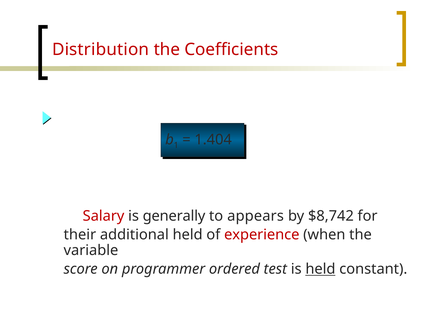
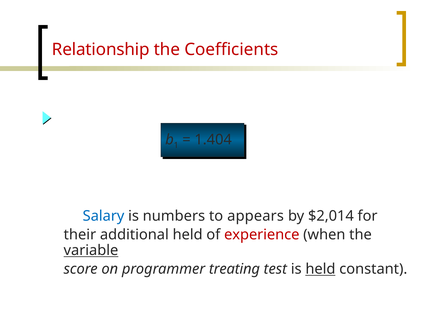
Distribution: Distribution -> Relationship
Salary colour: red -> blue
generally: generally -> numbers
$8,742: $8,742 -> $2,014
variable underline: none -> present
ordered: ordered -> treating
